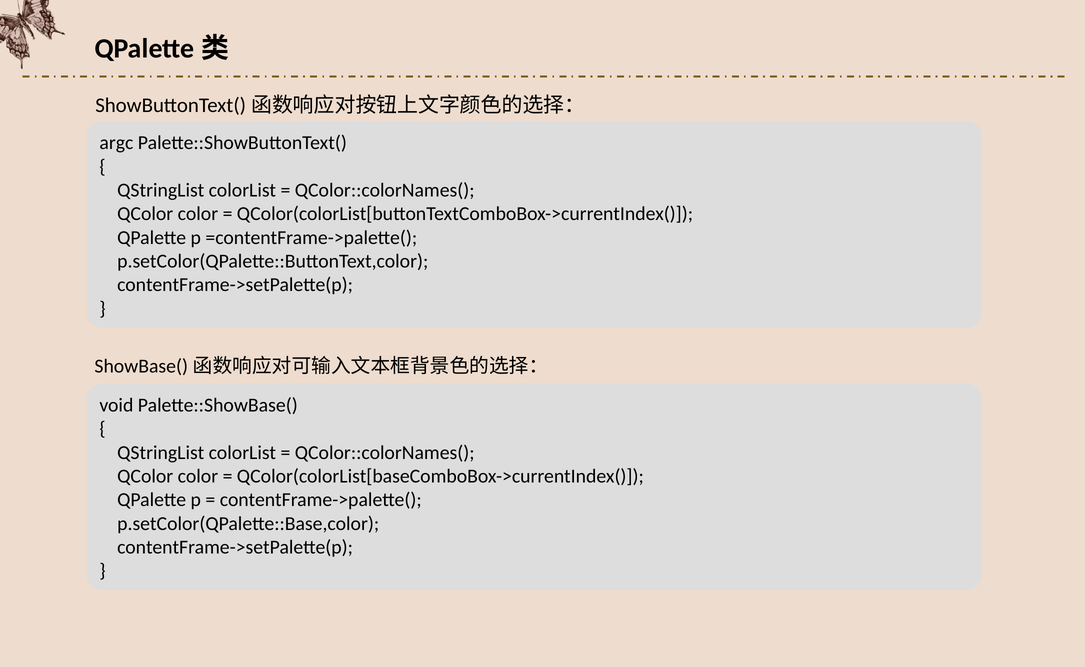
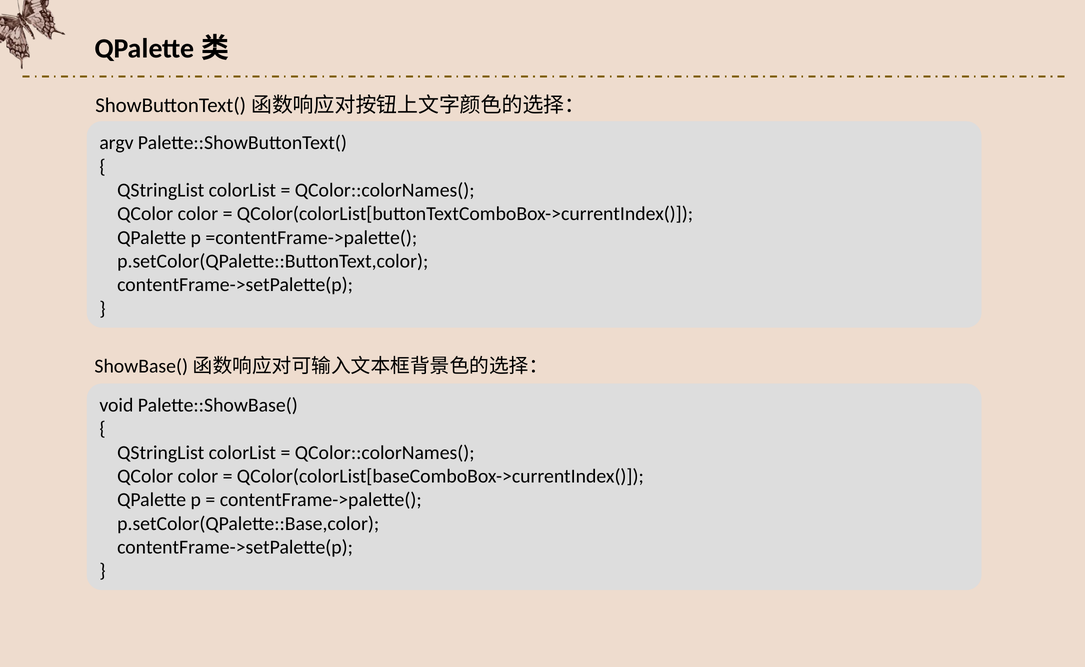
argc: argc -> argv
